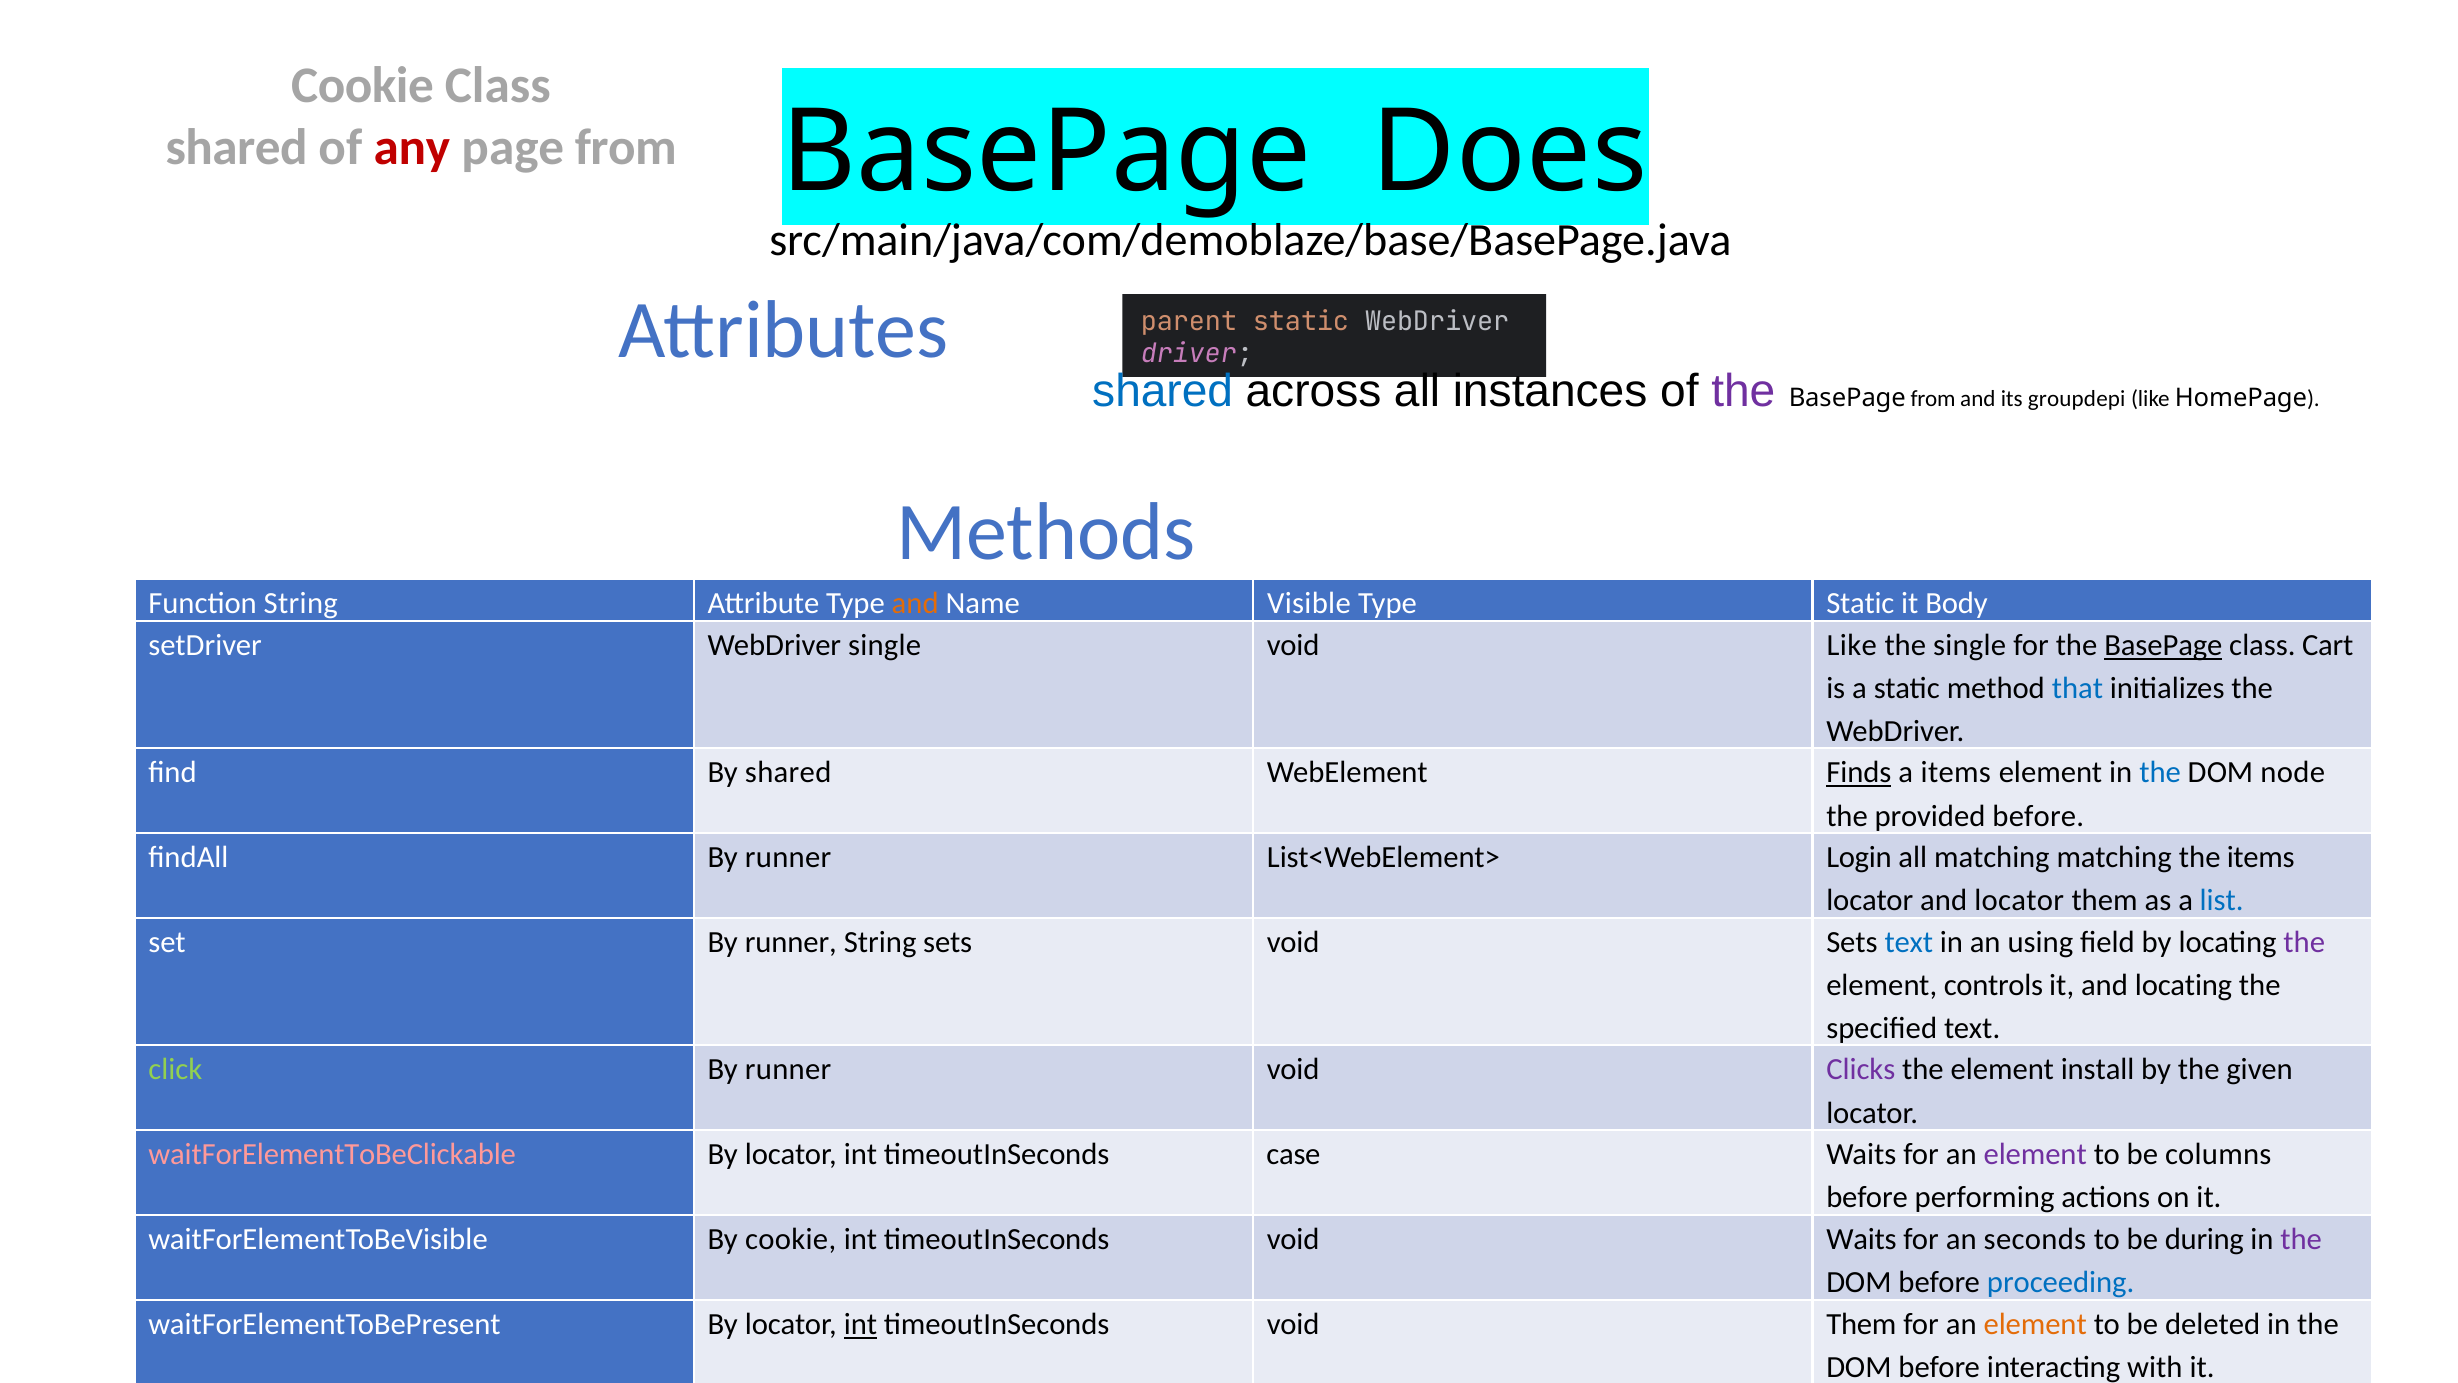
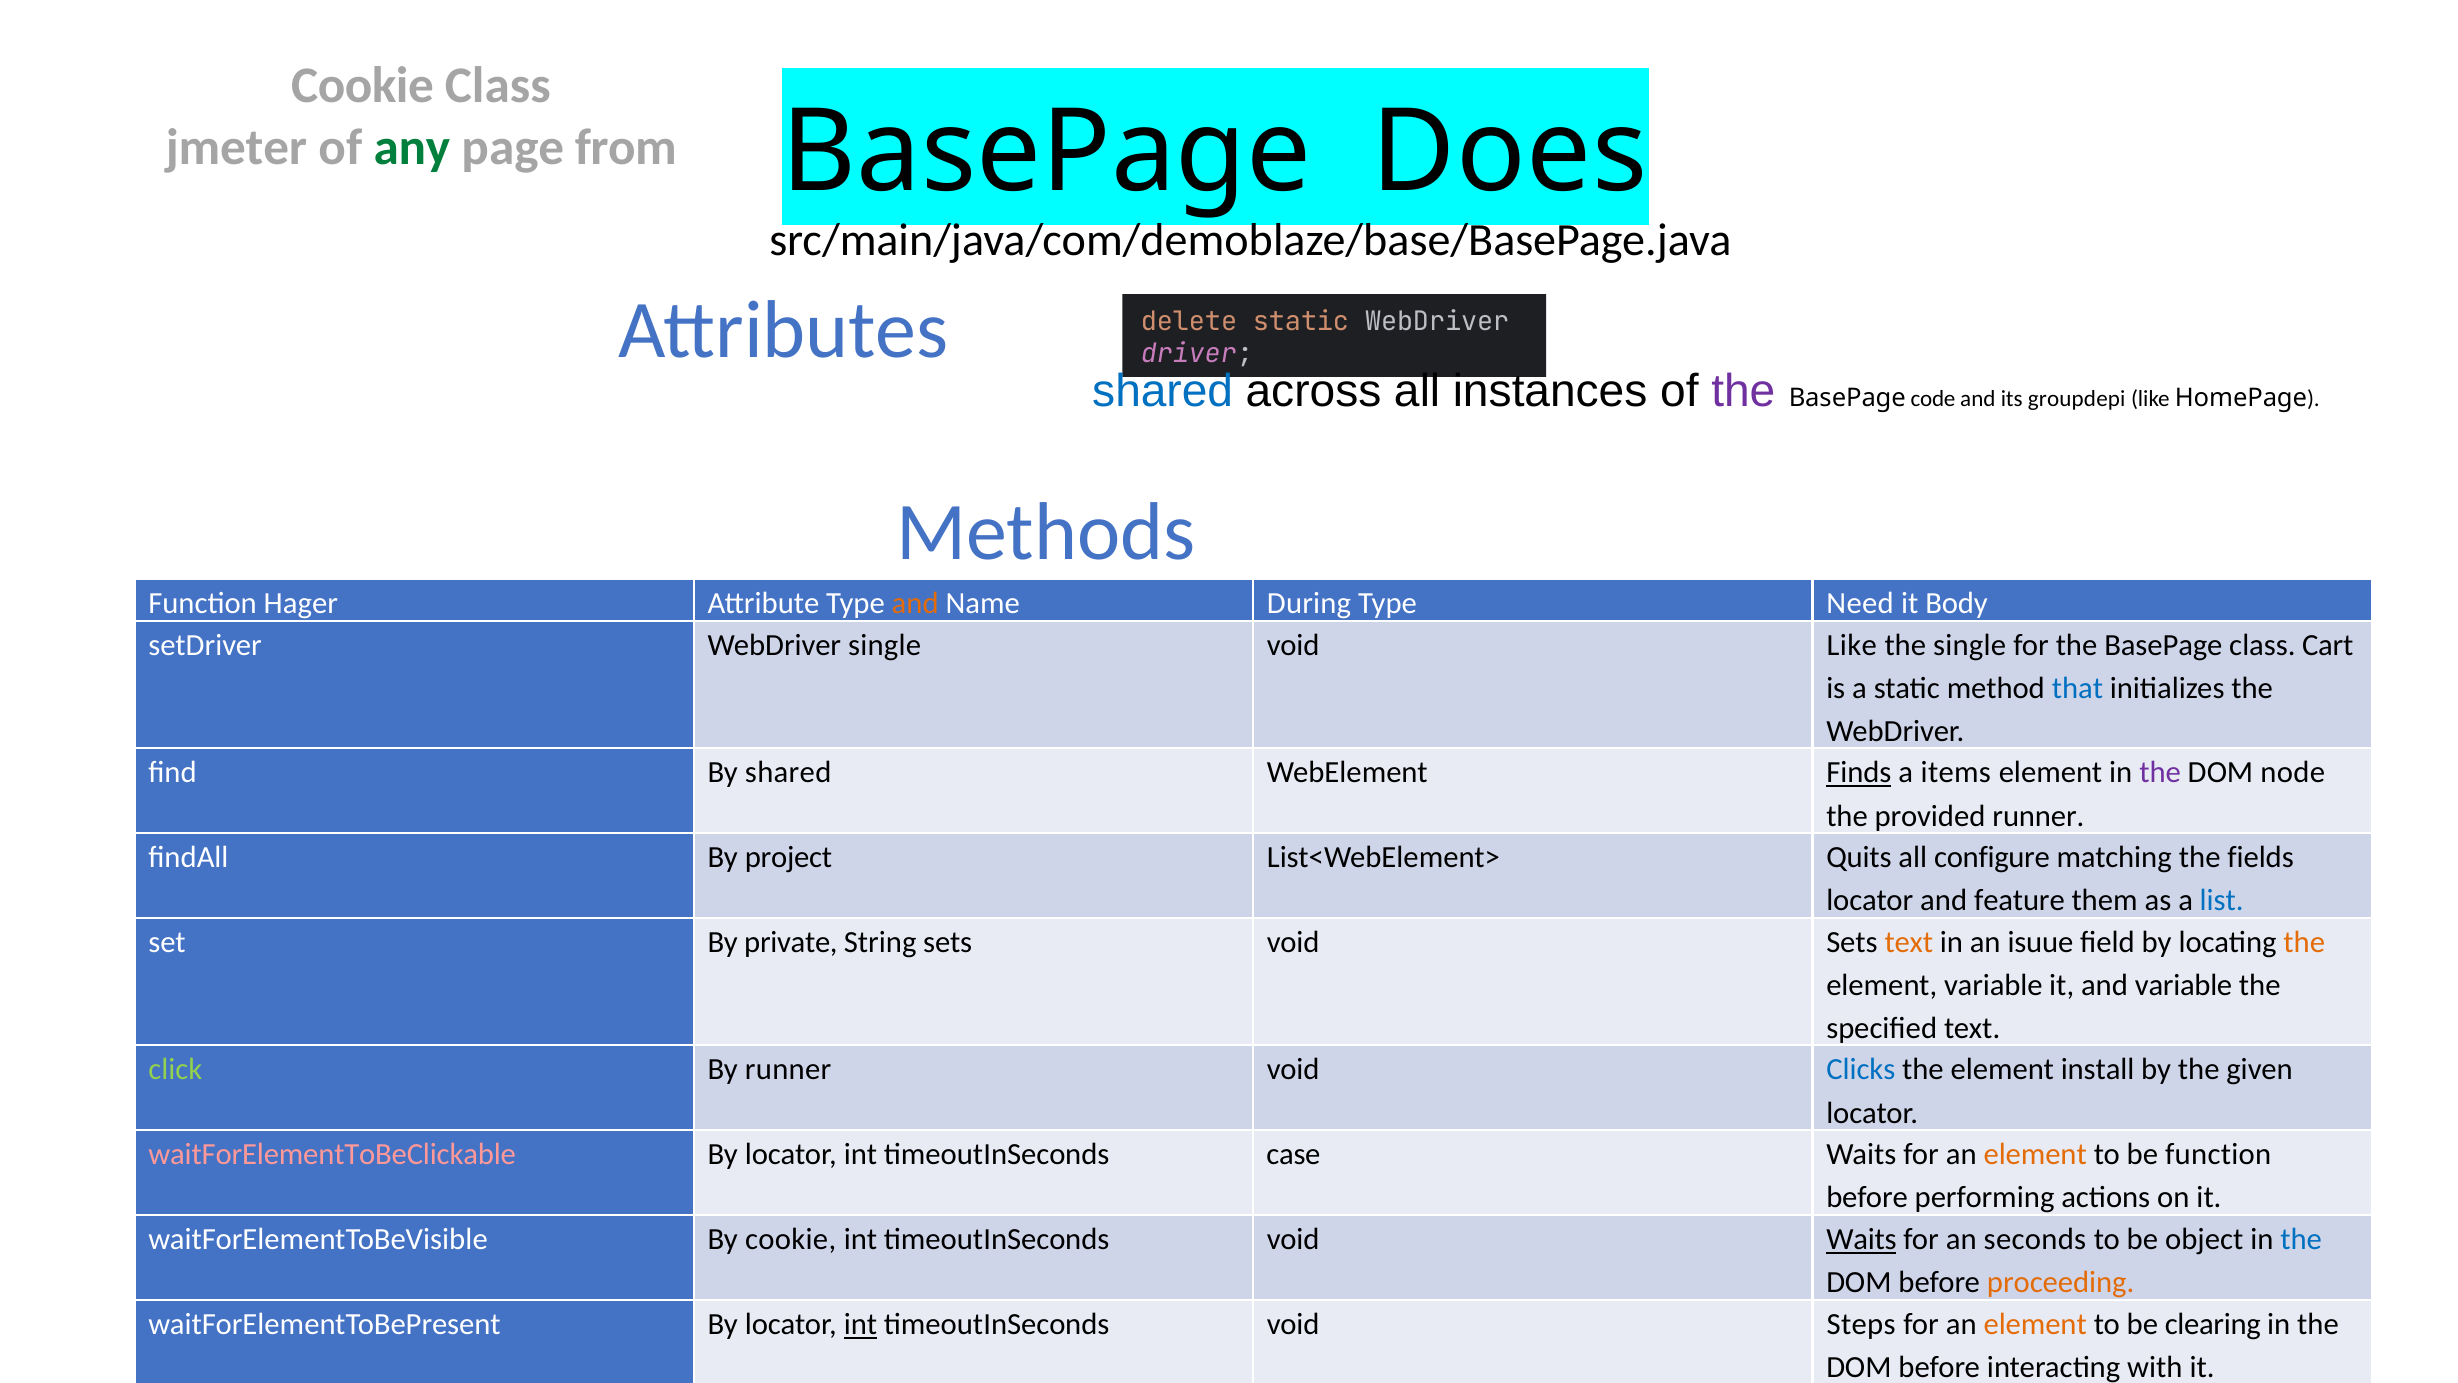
shared at (237, 147): shared -> jmeter
any colour: red -> green
parent: parent -> delete
BasePage from: from -> code
Function String: String -> Hager
Visible: Visible -> During
Type Static: Static -> Need
BasePage at (2163, 645) underline: present -> none
the at (2160, 773) colour: blue -> purple
provided before: before -> runner
findAll By runner: runner -> project
Login: Login -> Quits
all matching: matching -> configure
the items: items -> fields
and locator: locator -> feature
set By runner: runner -> private
text at (1909, 942) colour: blue -> orange
using: using -> isuue
the at (2304, 942) colour: purple -> orange
element controls: controls -> variable
and locating: locating -> variable
Clicks colour: purple -> blue
element at (2035, 1154) colour: purple -> orange
be columns: columns -> function
Waits at (1861, 1239) underline: none -> present
during: during -> object
the at (2301, 1239) colour: purple -> blue
proceeding colour: blue -> orange
void Them: Them -> Steps
deleted: deleted -> clearing
